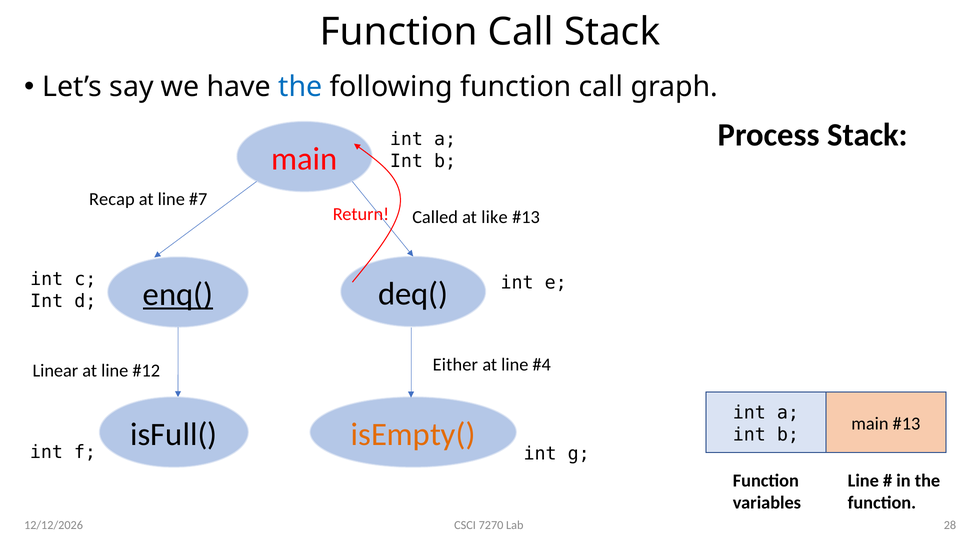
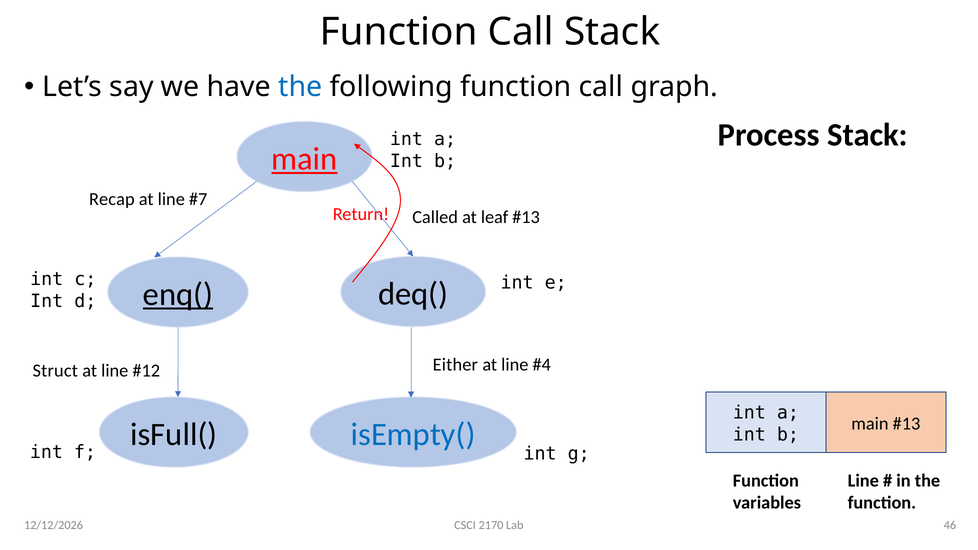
main at (304, 159) underline: none -> present
like: like -> leaf
Linear: Linear -> Struct
isEmpty( colour: orange -> blue
7270: 7270 -> 2170
28: 28 -> 46
